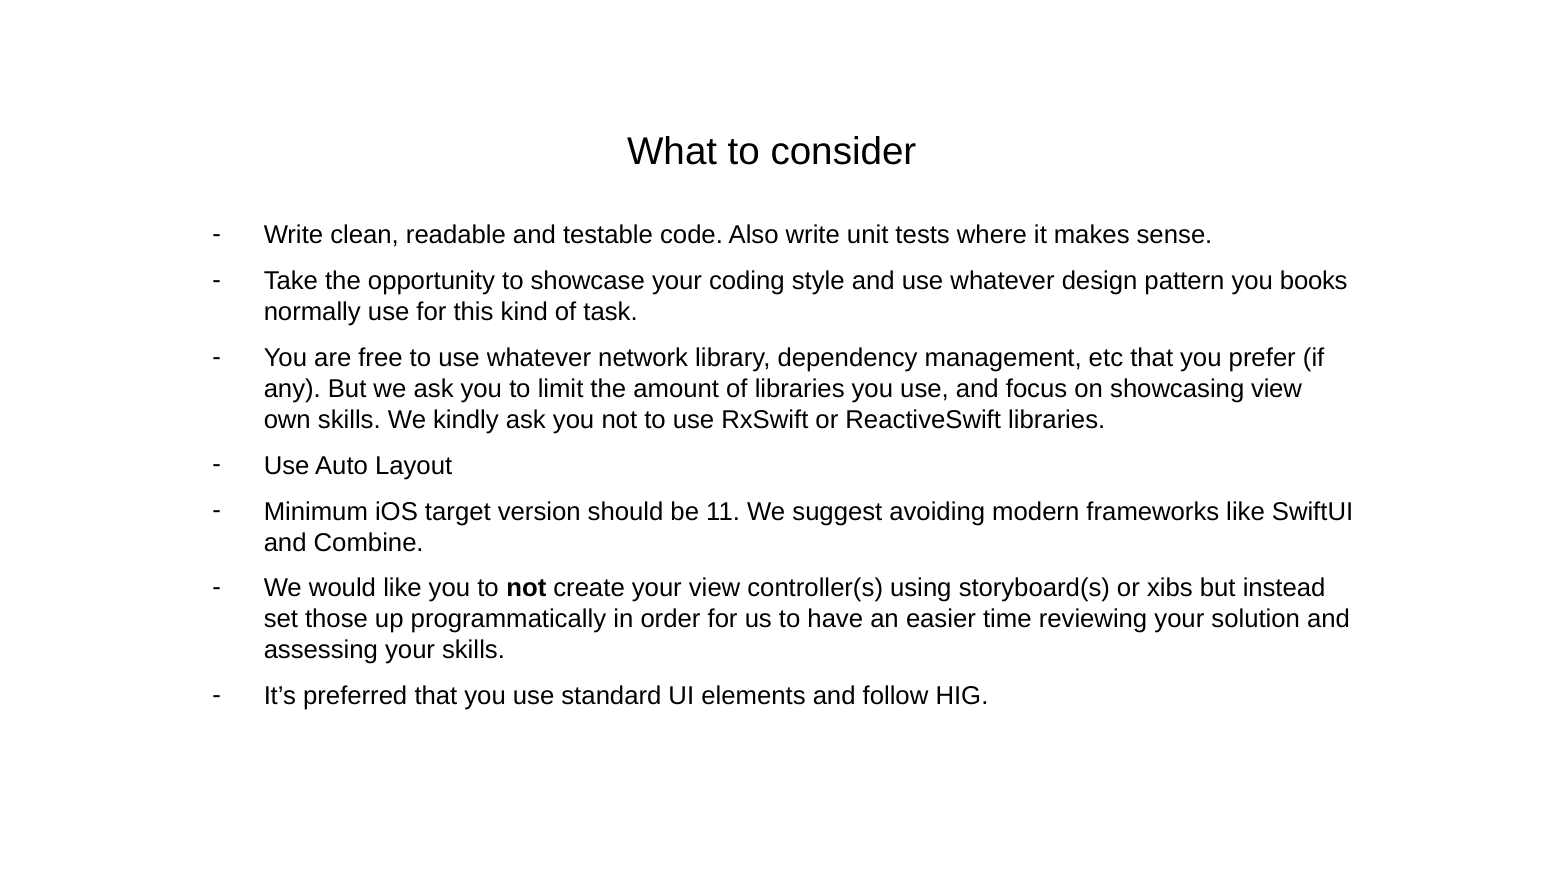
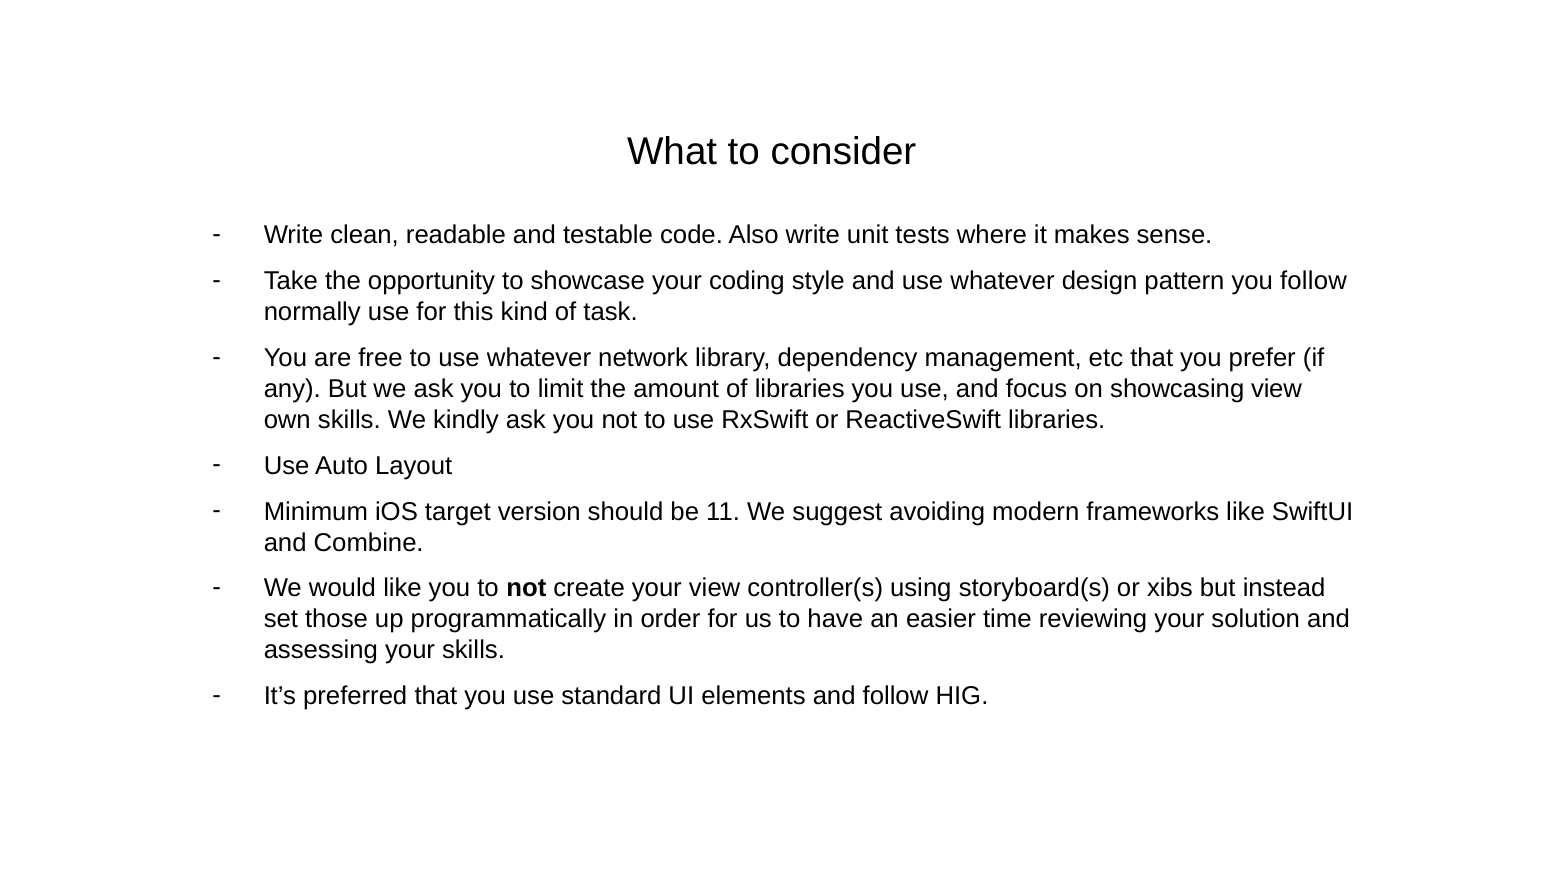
you books: books -> follow
